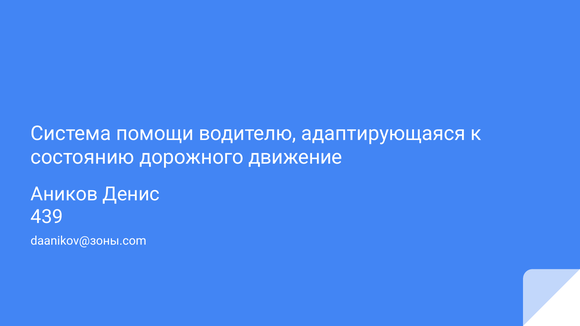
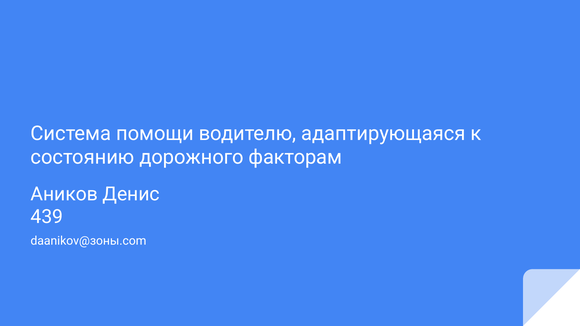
движение: движение -> факторам
